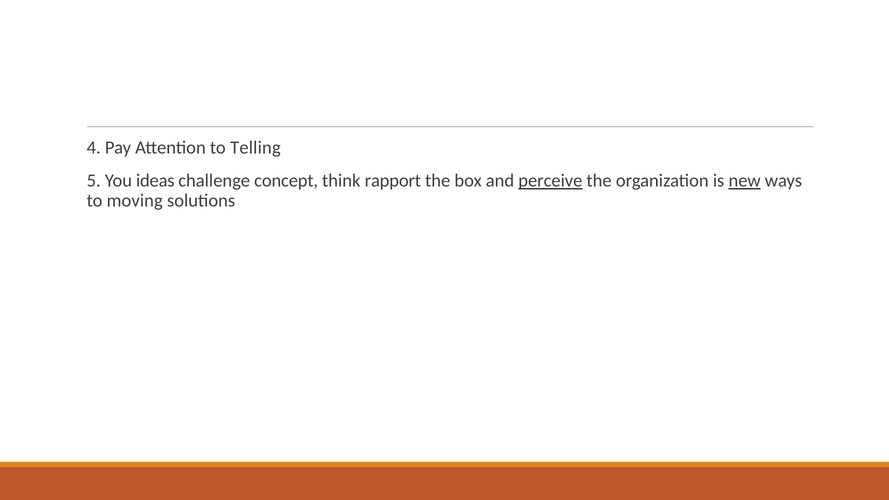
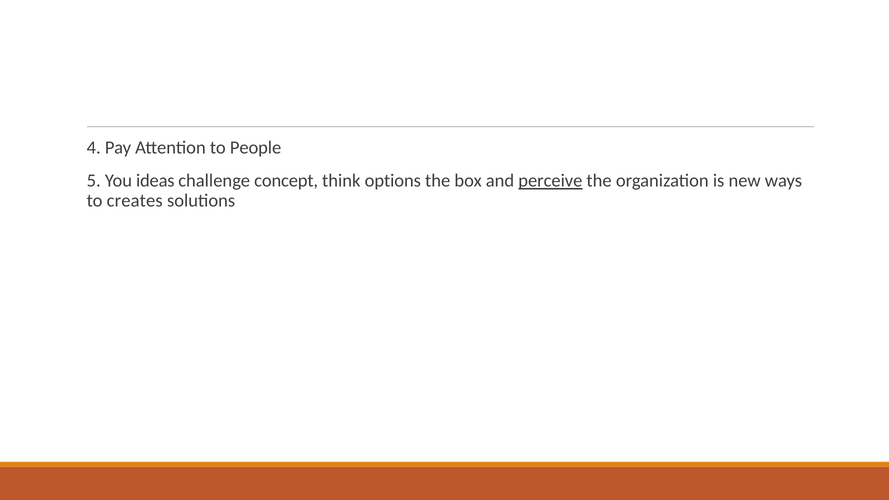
Telling: Telling -> People
rapport: rapport -> options
new underline: present -> none
moving: moving -> creates
